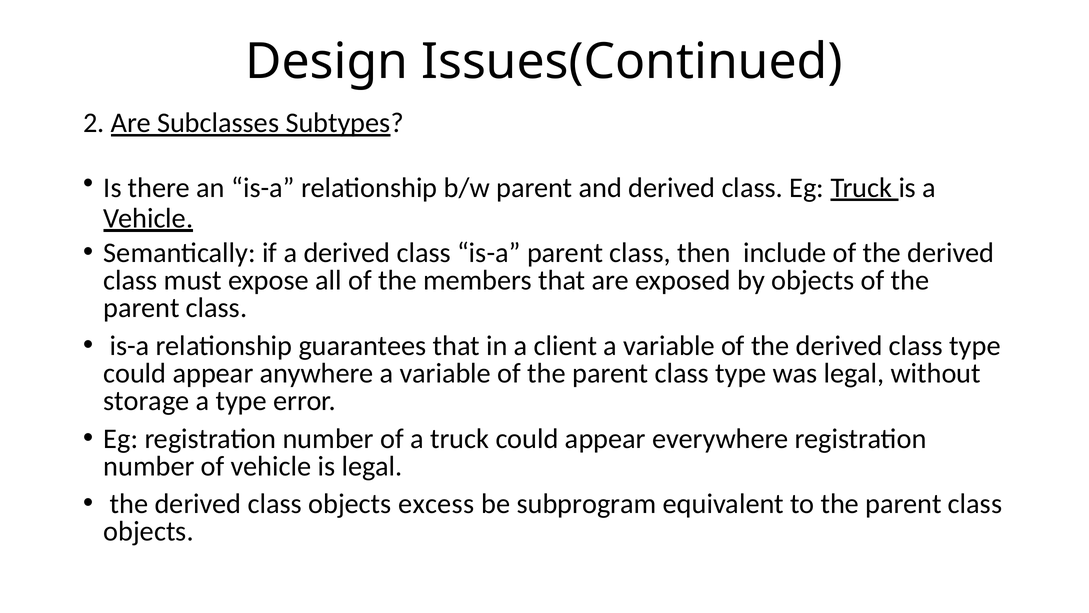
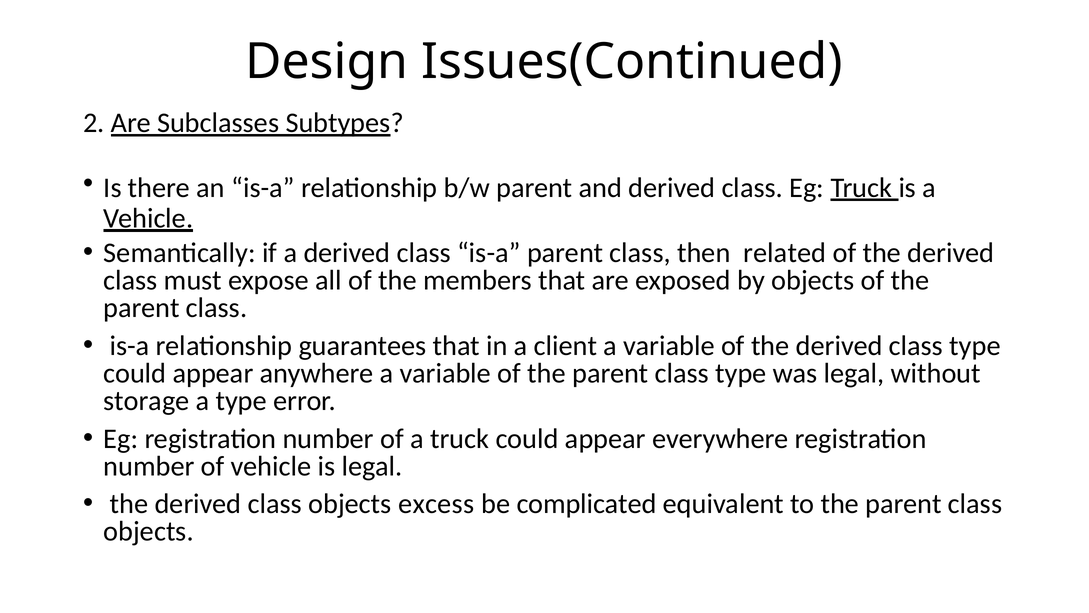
include: include -> related
subprogram: subprogram -> complicated
